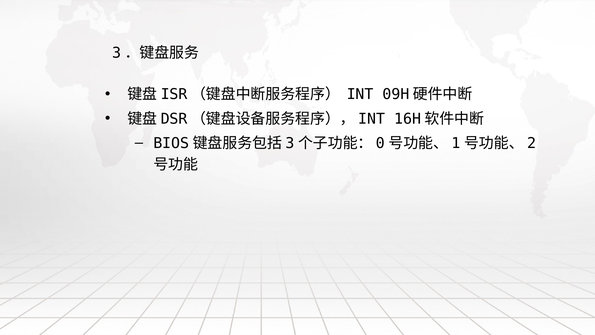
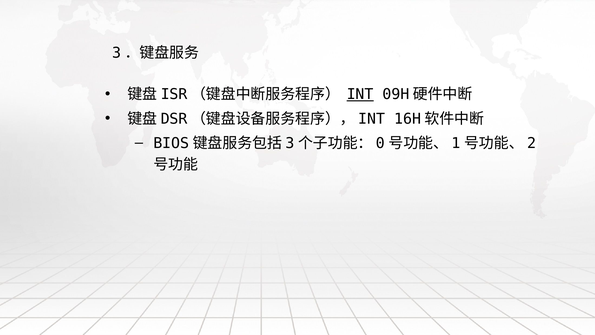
INT underline: none -> present
